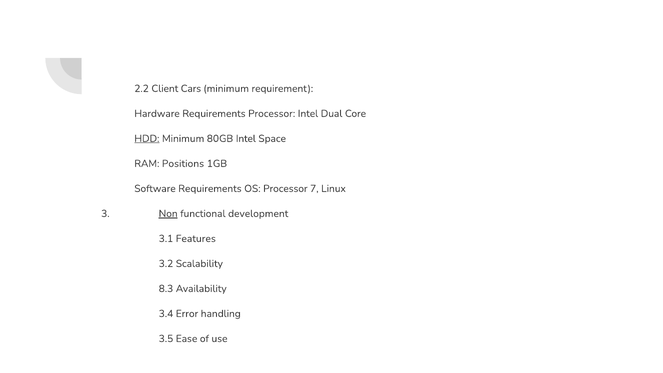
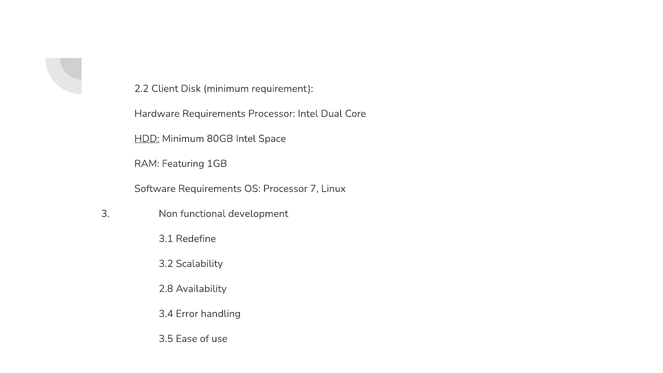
Cars: Cars -> Disk
Positions: Positions -> Featuring
Non underline: present -> none
Features: Features -> Redefine
8.3: 8.3 -> 2.8
